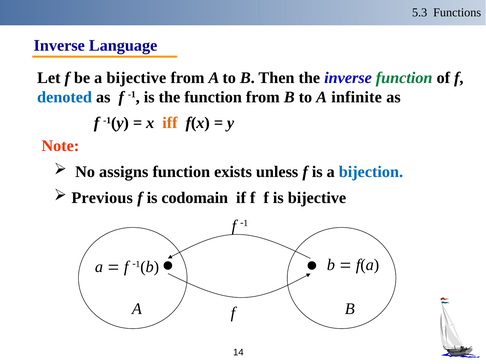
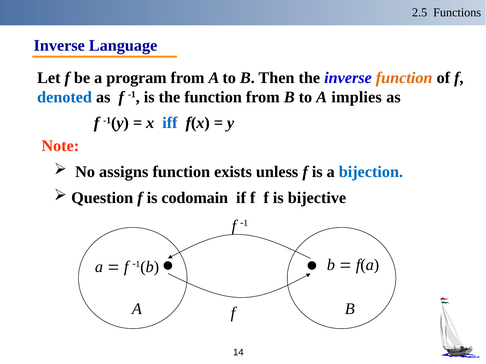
5.3: 5.3 -> 2.5
a bijective: bijective -> program
function at (404, 78) colour: green -> orange
infinite: infinite -> implies
iff colour: orange -> blue
Previous: Previous -> Question
